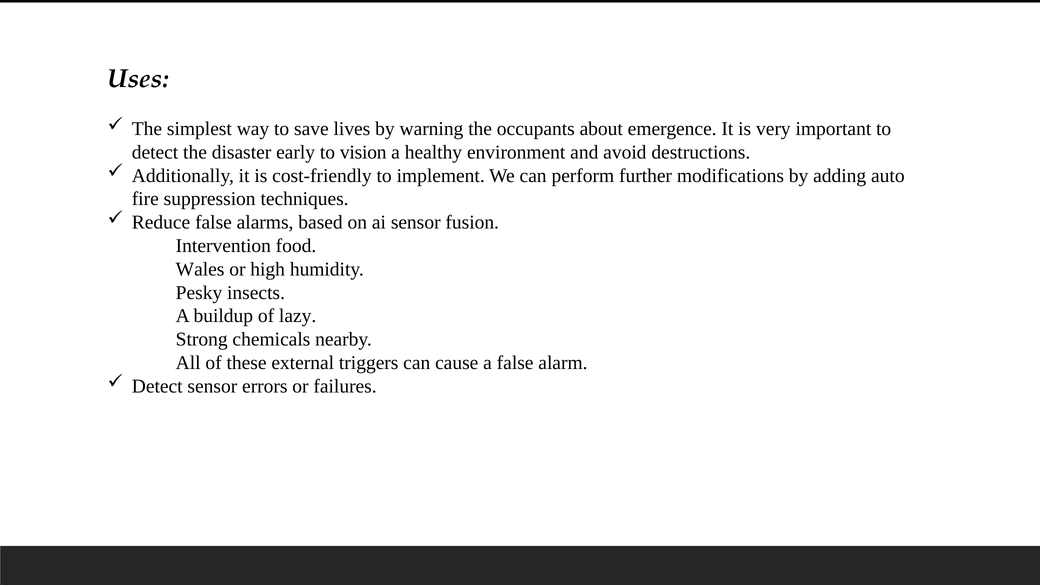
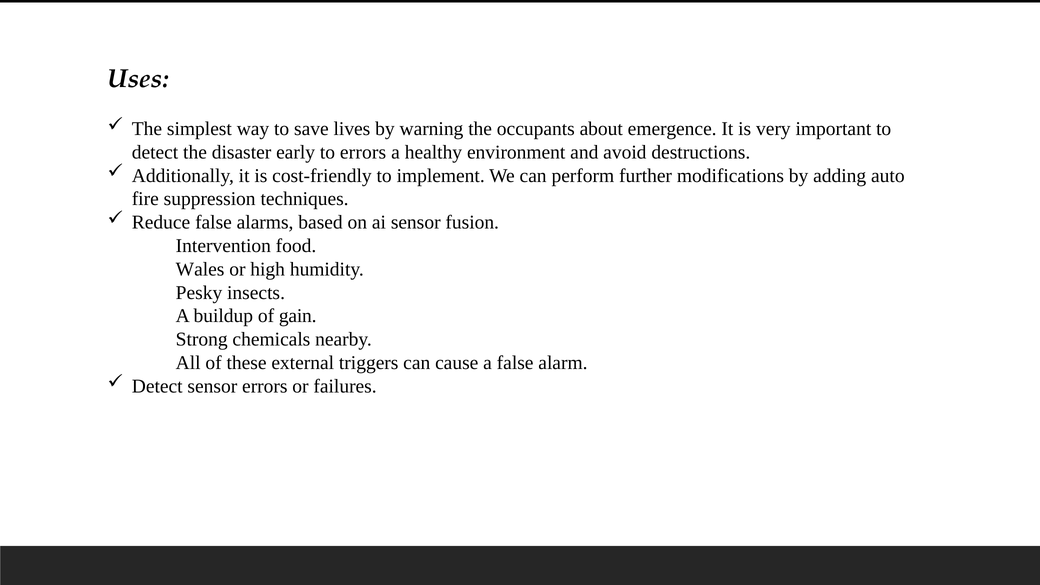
to vision: vision -> errors
lazy: lazy -> gain
